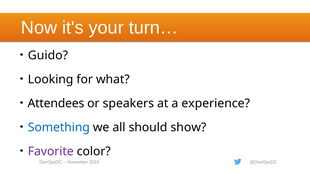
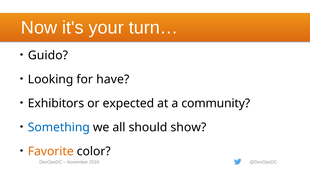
what: what -> have
Attendees: Attendees -> Exhibitors
speakers: speakers -> expected
experience: experience -> community
Favorite colour: purple -> orange
